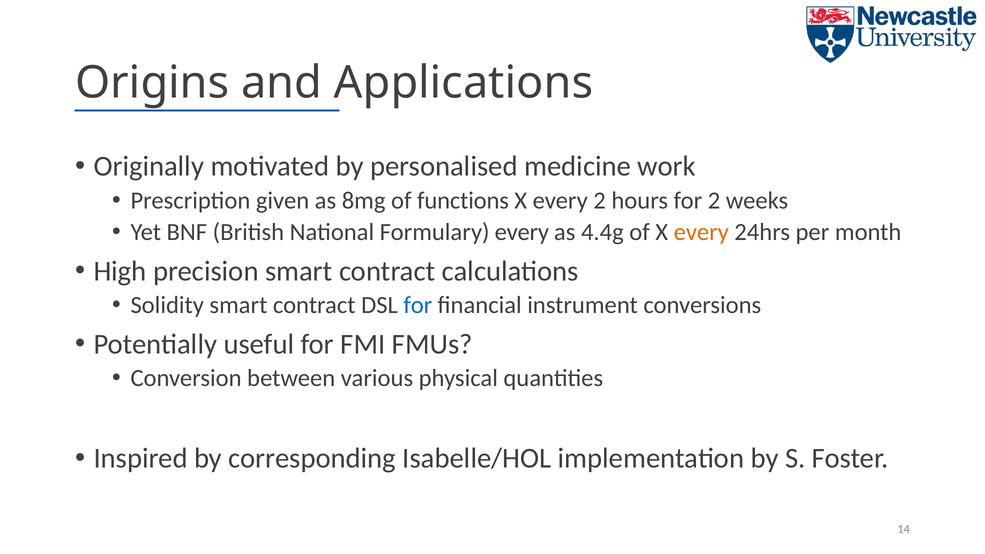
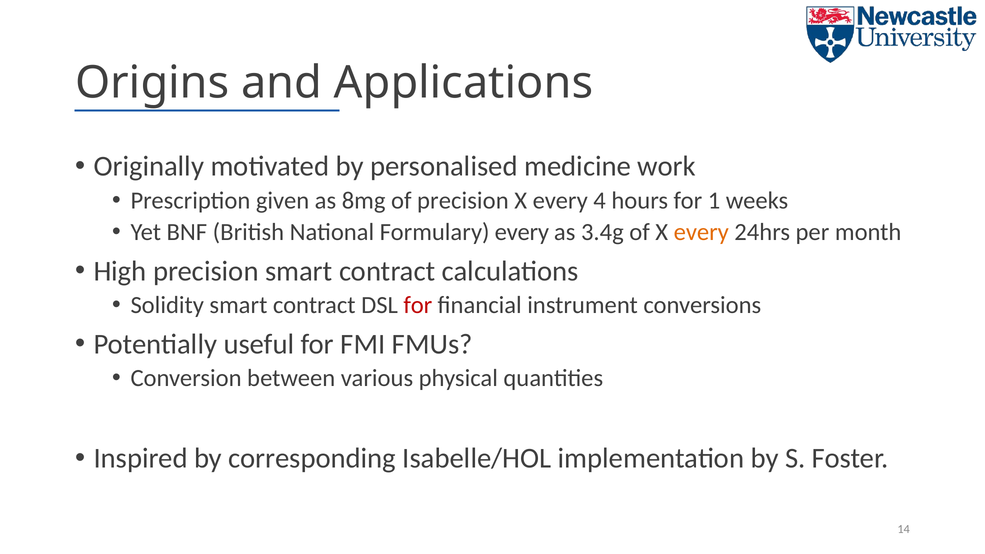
of functions: functions -> precision
every 2: 2 -> 4
for 2: 2 -> 1
4.4g: 4.4g -> 3.4g
for at (418, 305) colour: blue -> red
